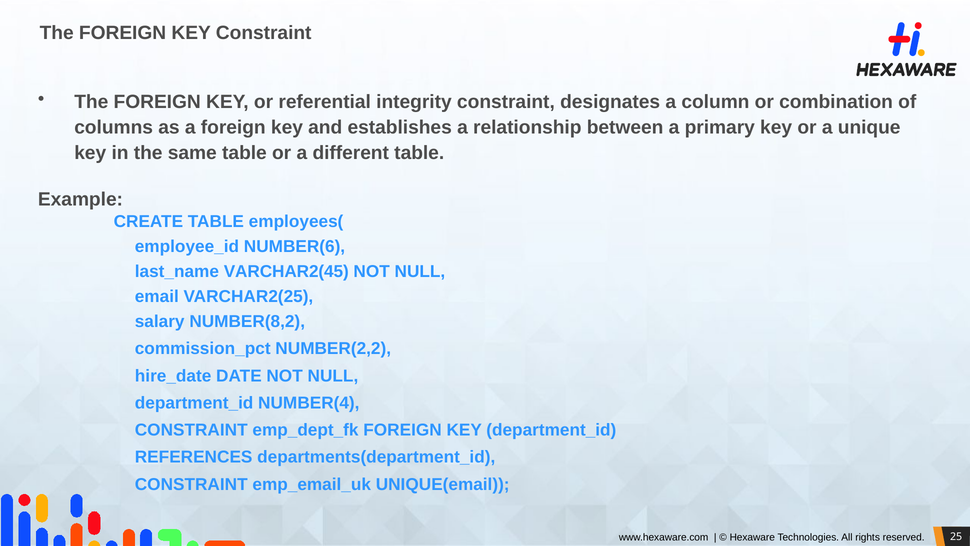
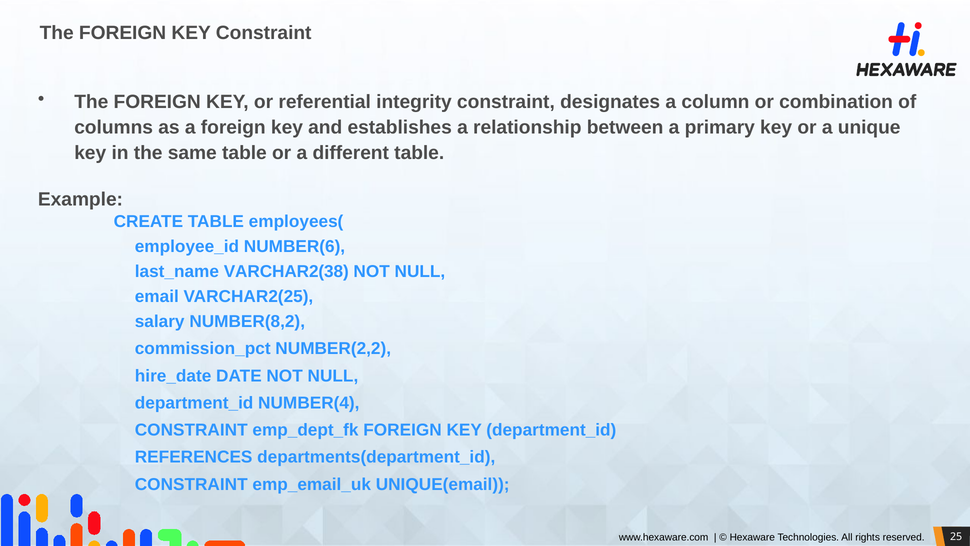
VARCHAR2(45: VARCHAR2(45 -> VARCHAR2(38
